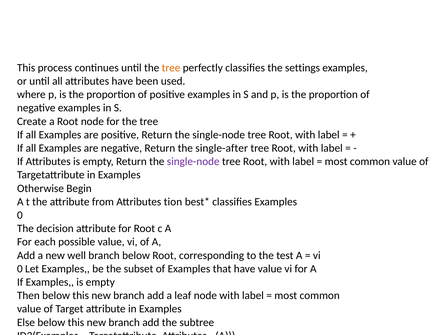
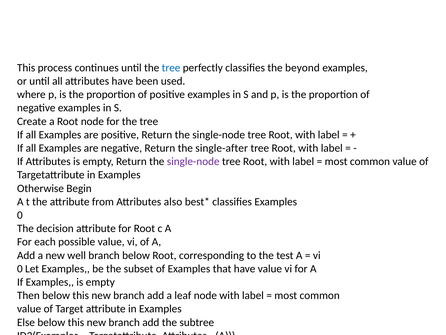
tree at (171, 68) colour: orange -> blue
settings: settings -> beyond
tion: tion -> also
